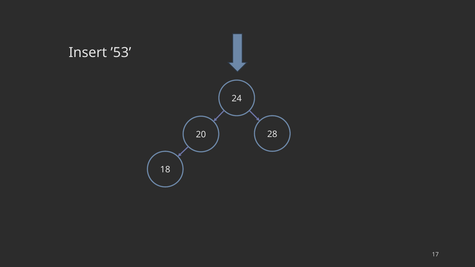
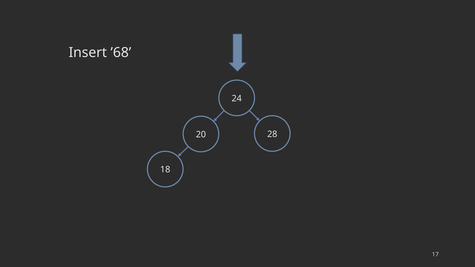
’53: ’53 -> ’68
